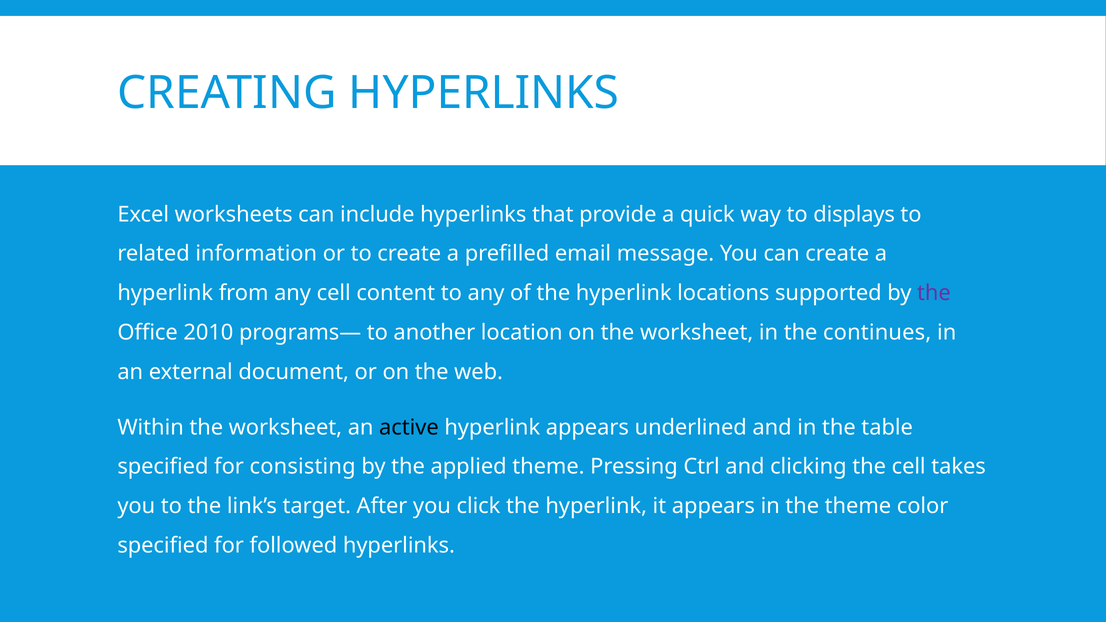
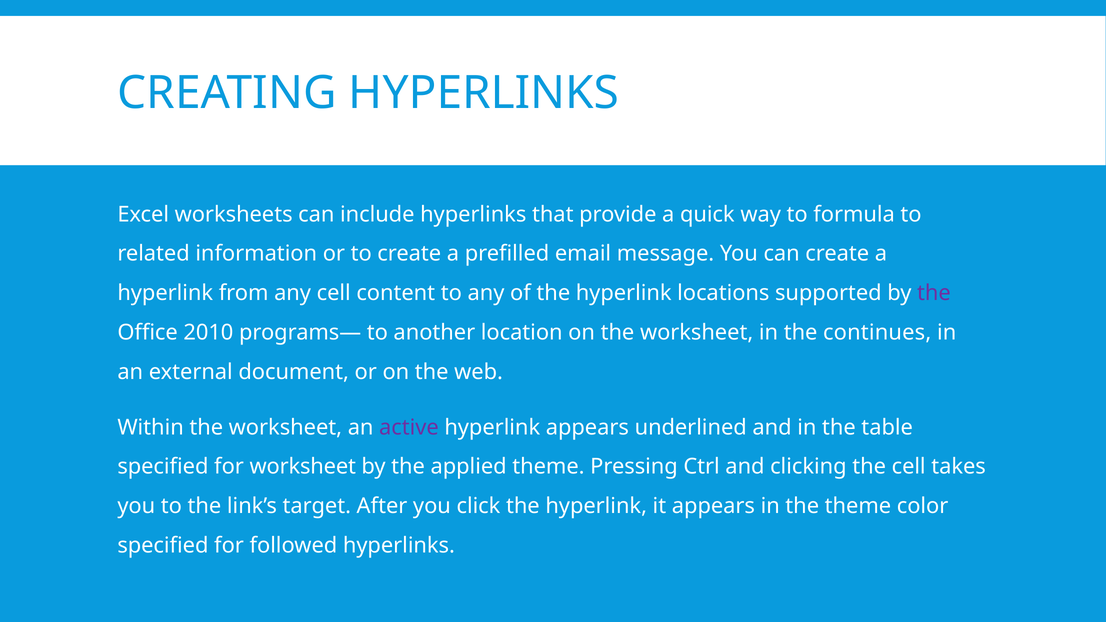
displays: displays -> formula
active colour: black -> purple
for consisting: consisting -> worksheet
